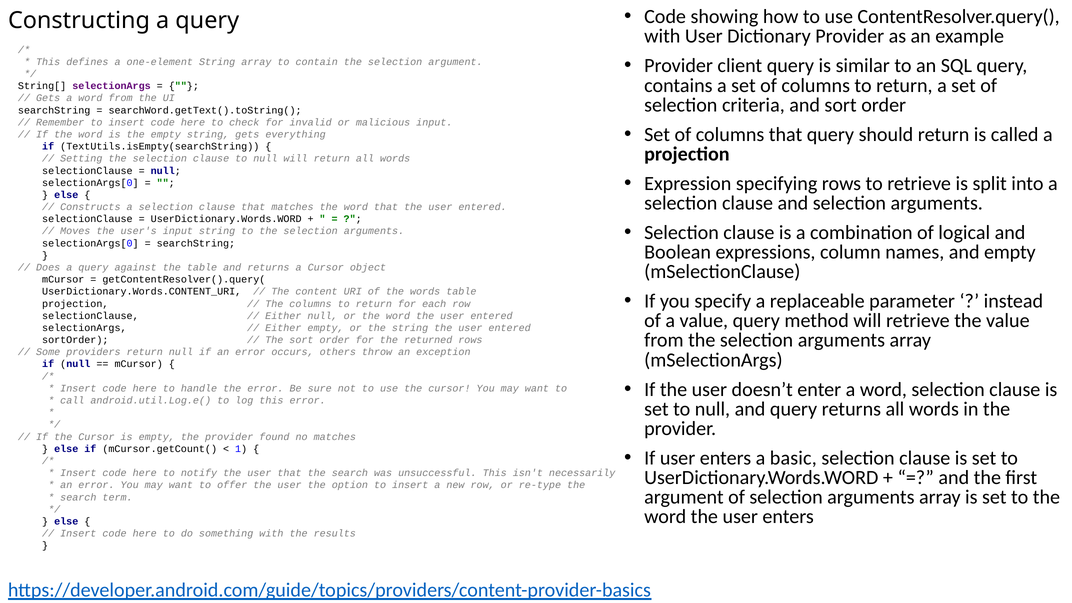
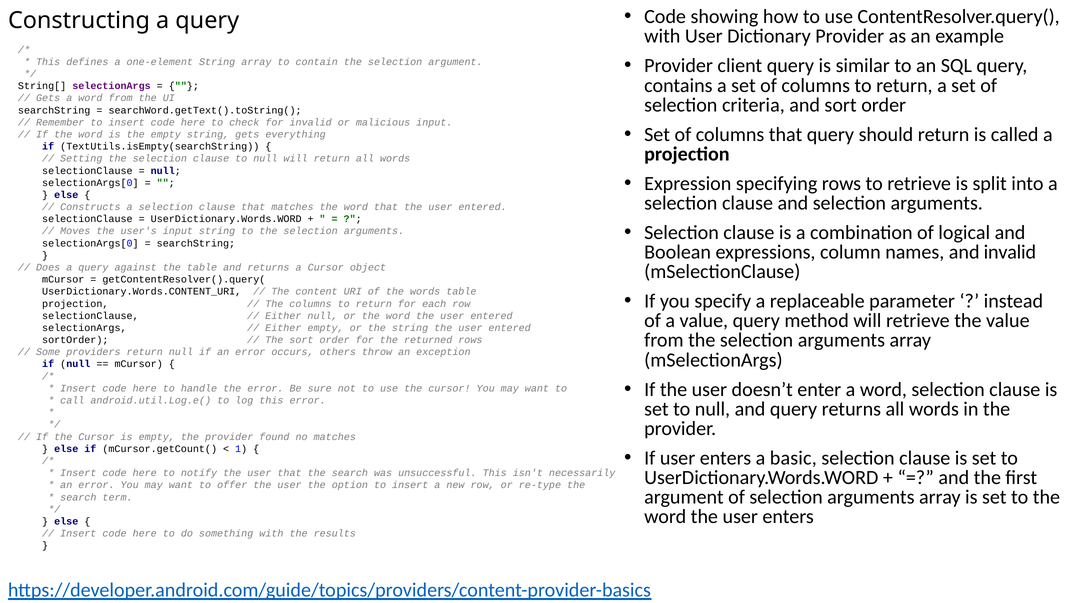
and empty: empty -> invalid
